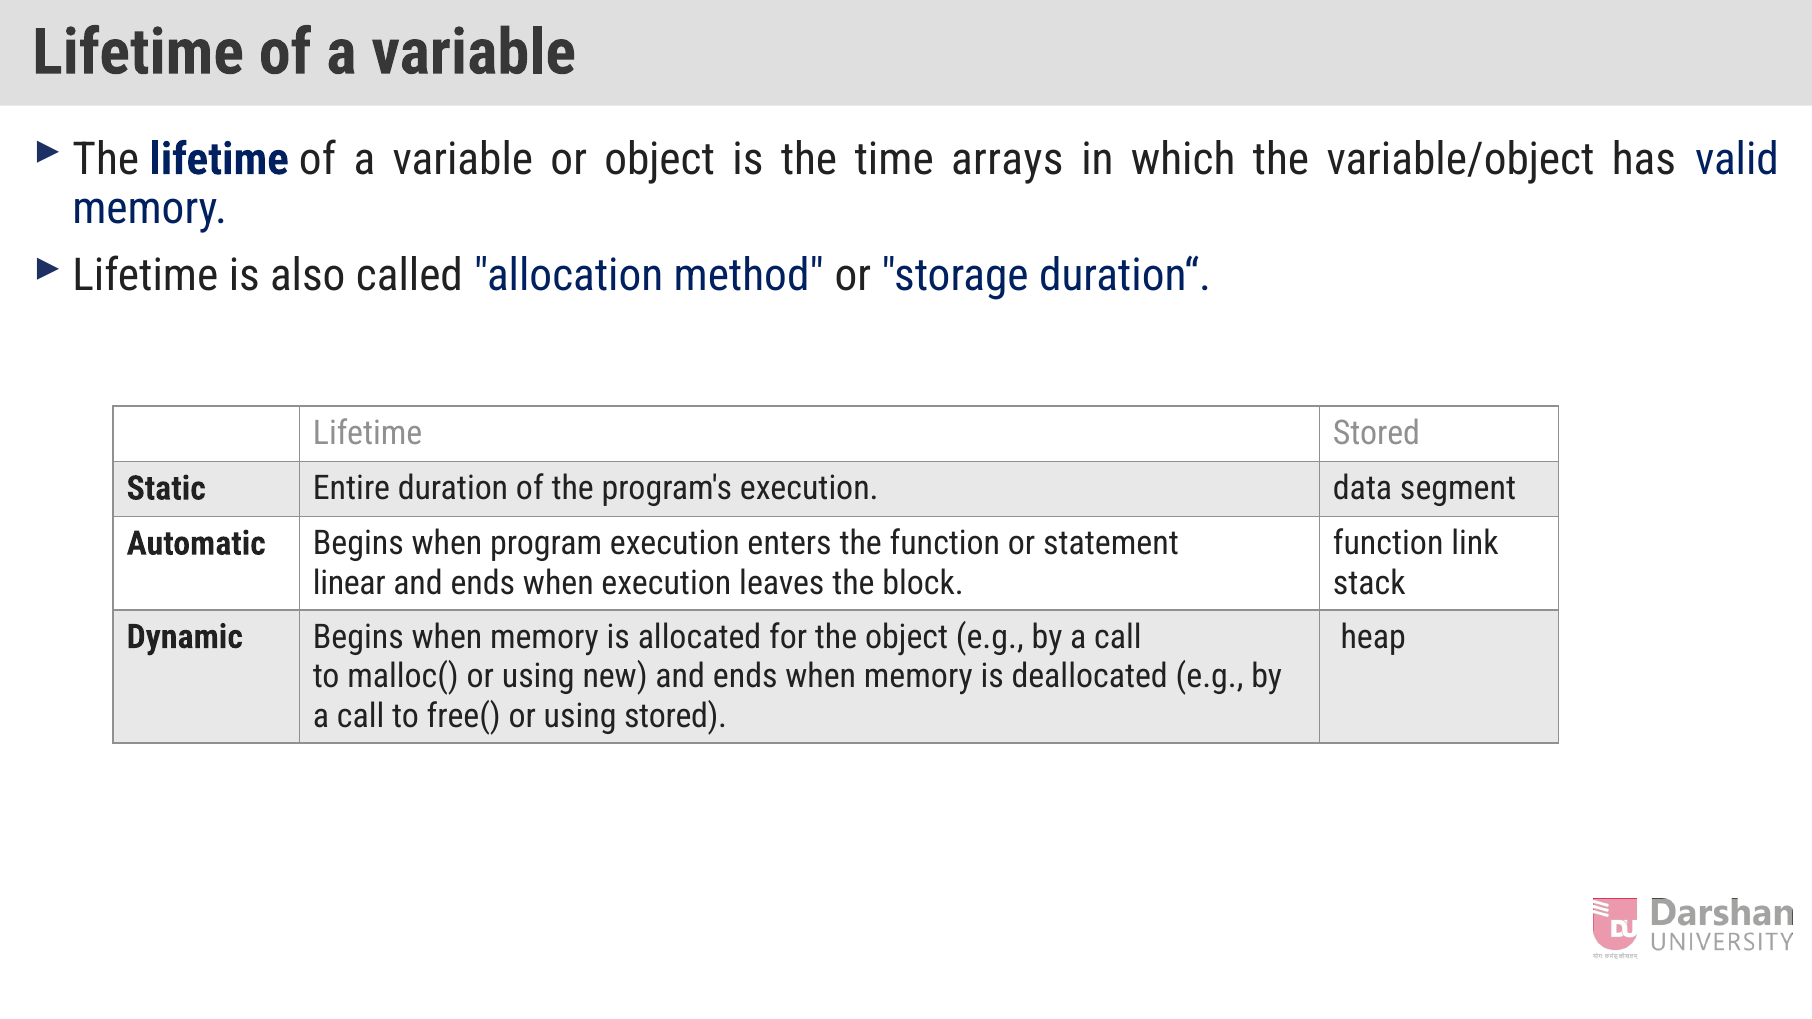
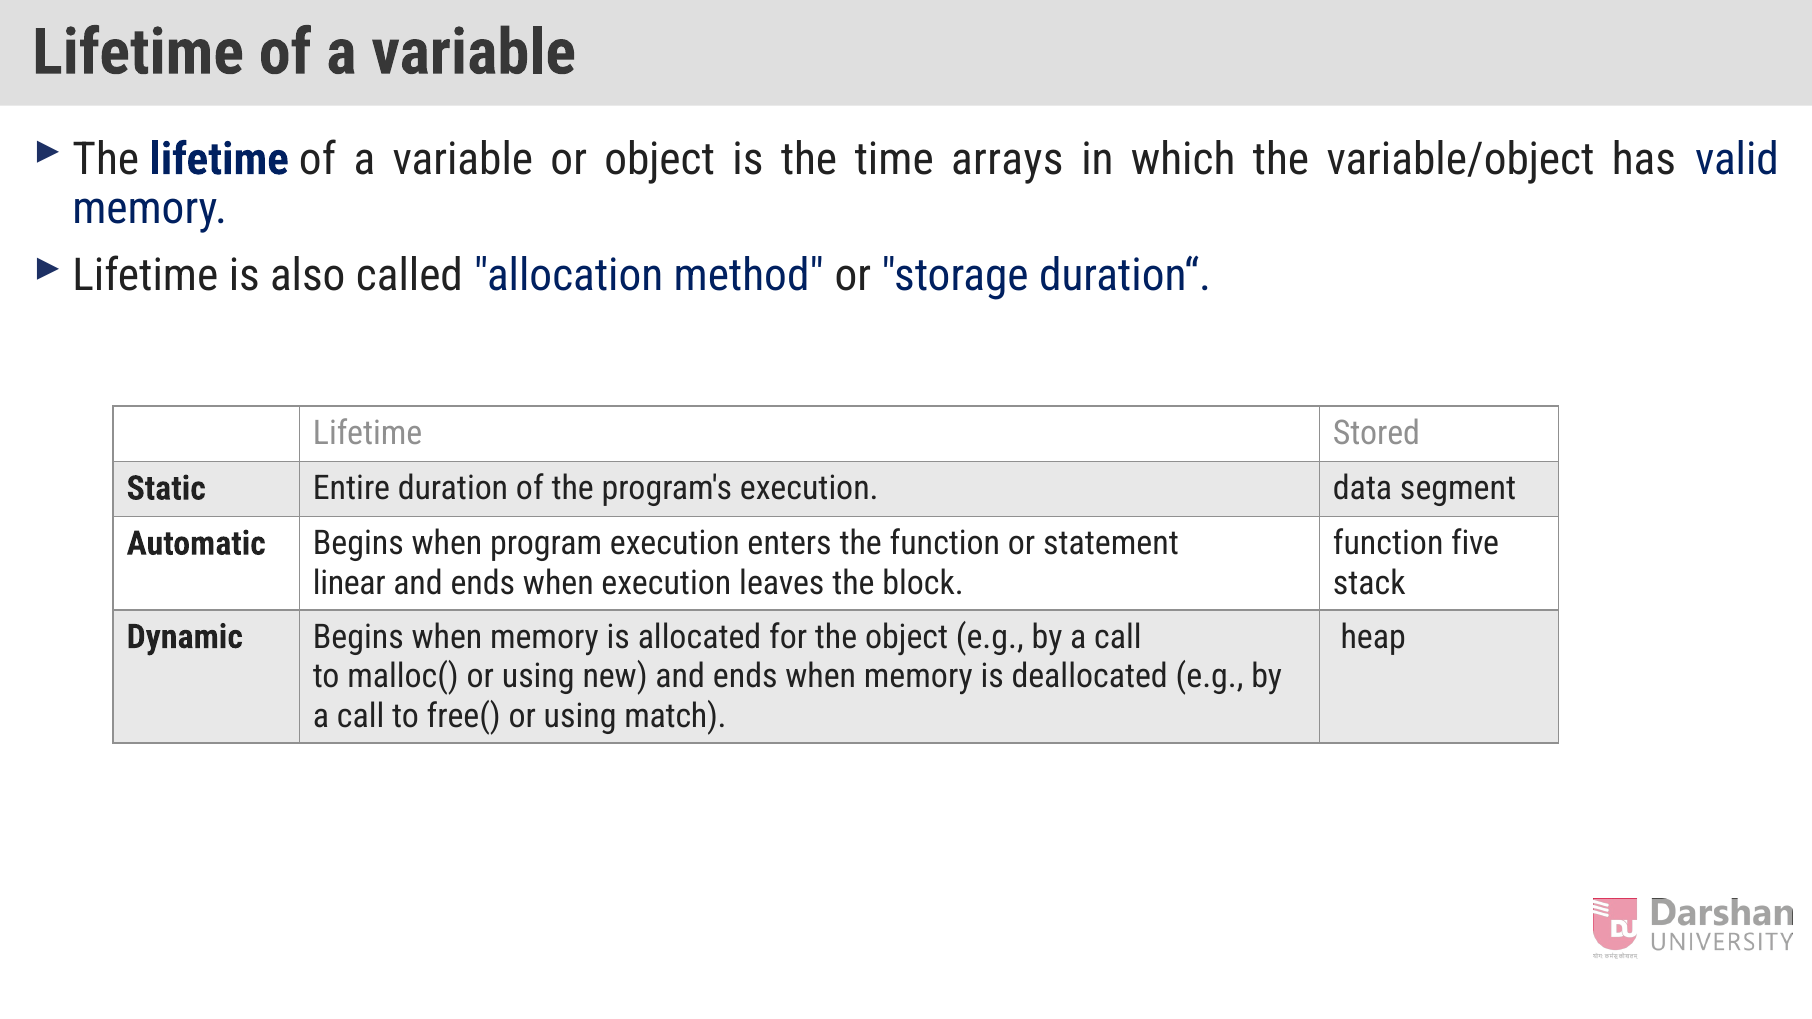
link: link -> five
using stored: stored -> match
